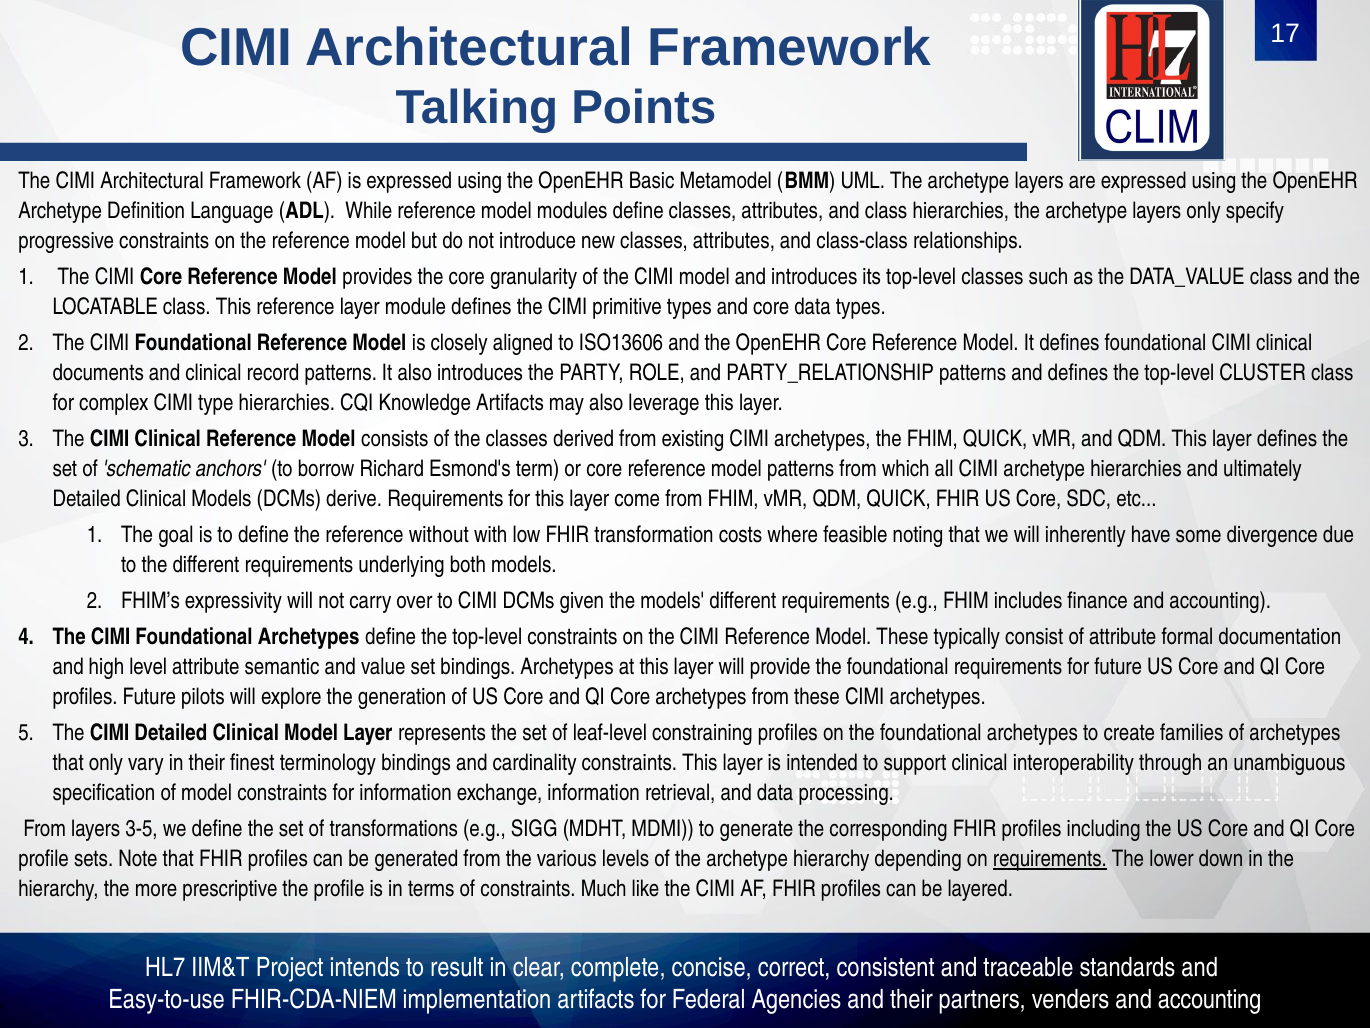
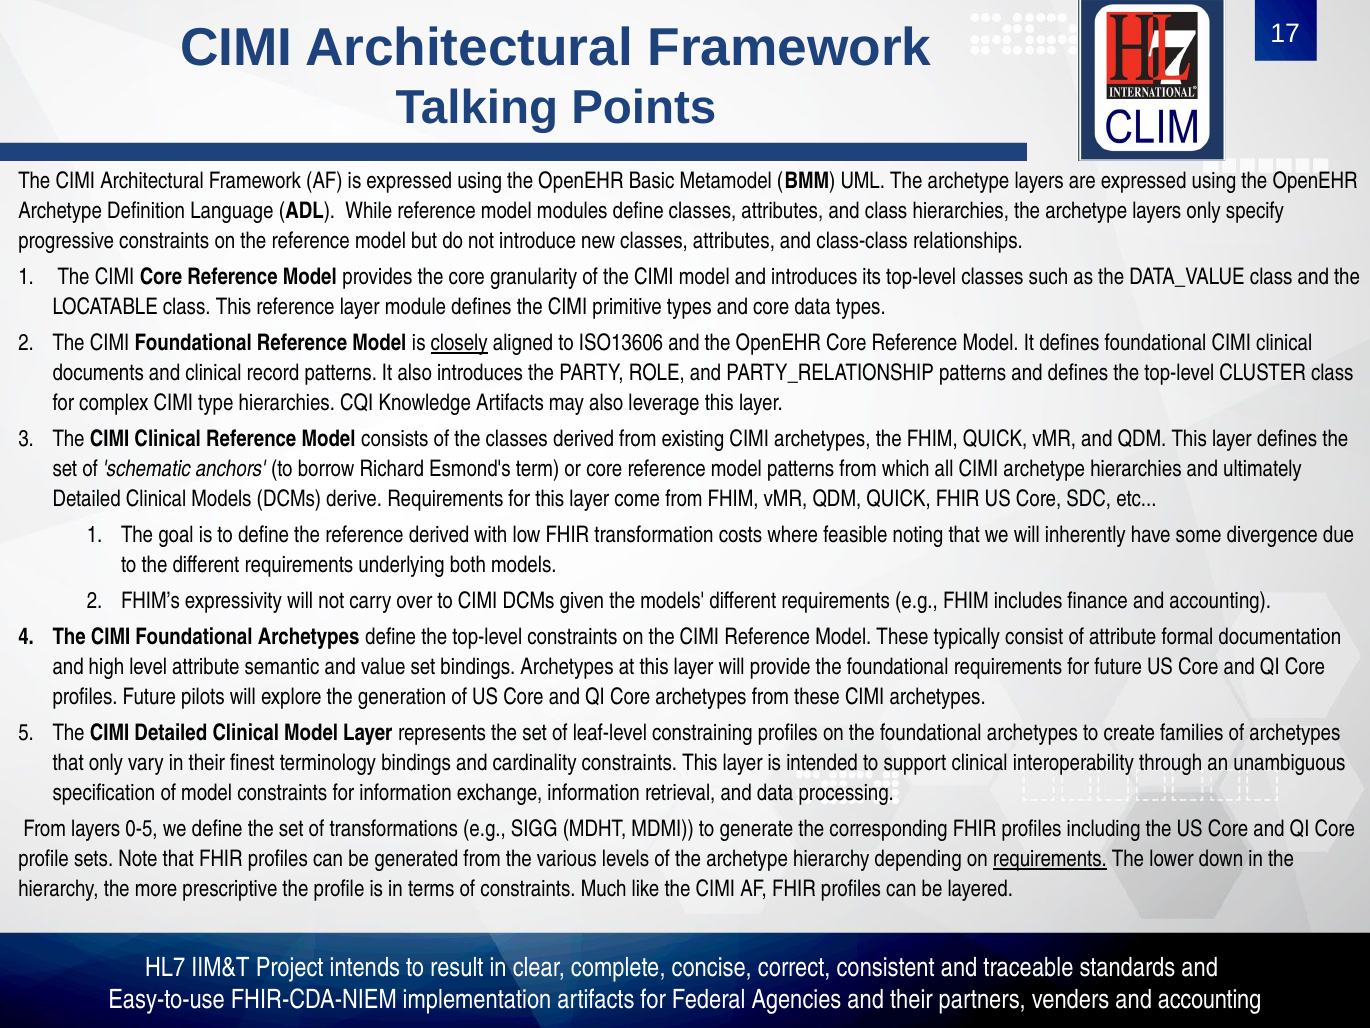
closely underline: none -> present
reference without: without -> derived
3-5: 3-5 -> 0-5
